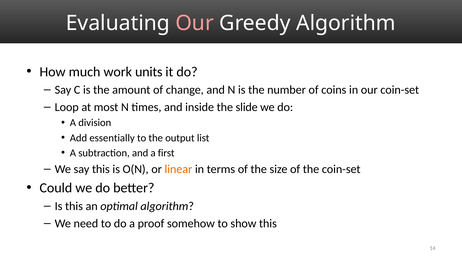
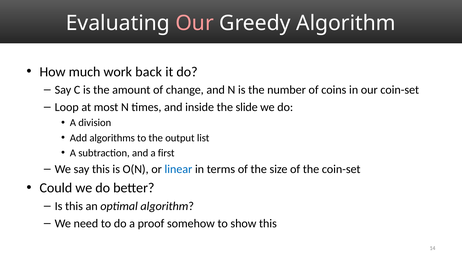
units: units -> back
essentially: essentially -> algorithms
linear colour: orange -> blue
